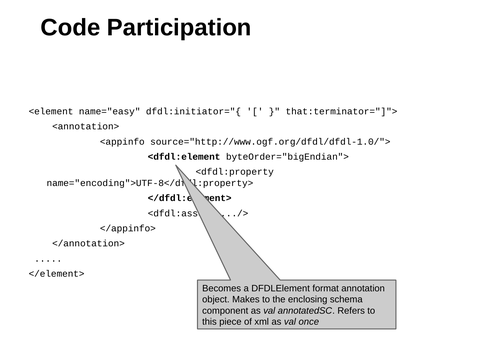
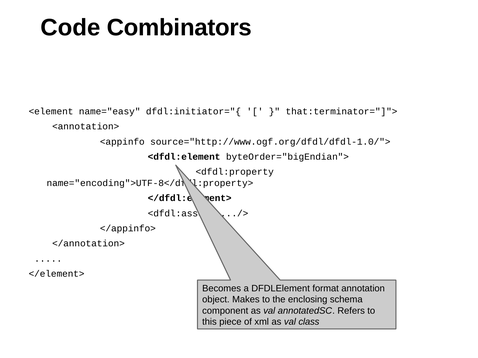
Participation: Participation -> Combinators
once: once -> class
